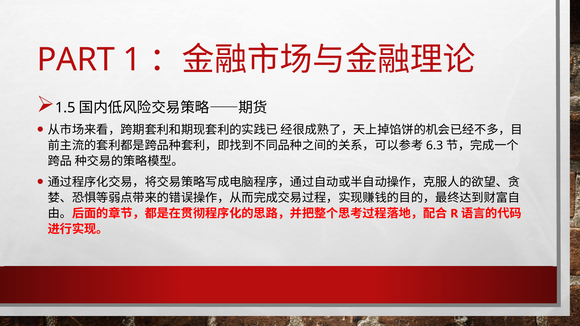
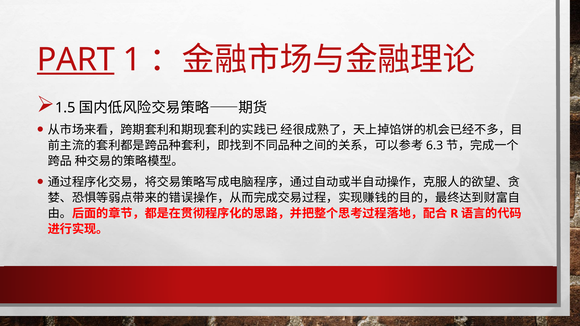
PART underline: none -> present
